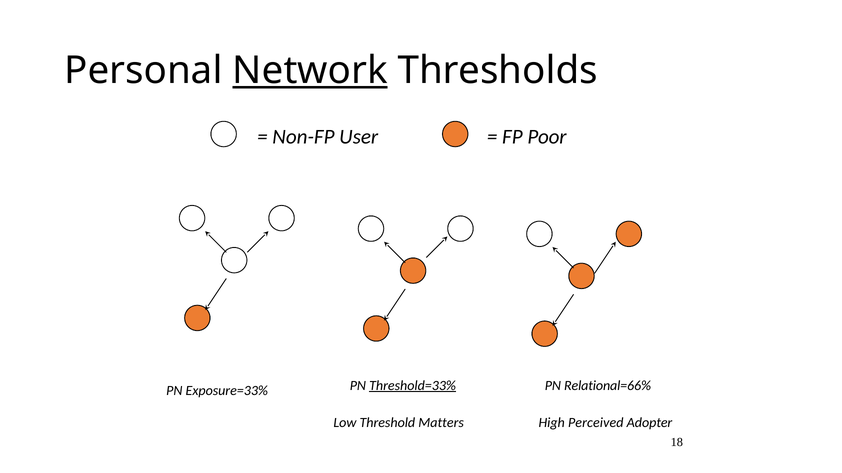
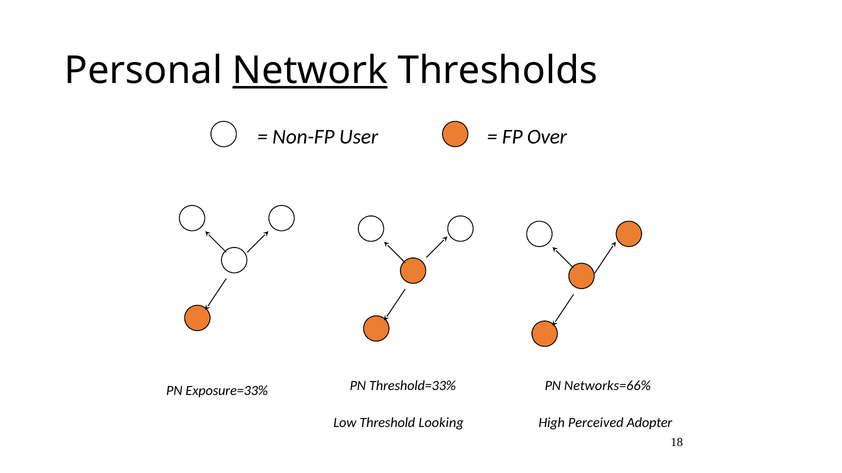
Poor: Poor -> Over
Threshold=33% underline: present -> none
Relational=66%: Relational=66% -> Networks=66%
Matters: Matters -> Looking
